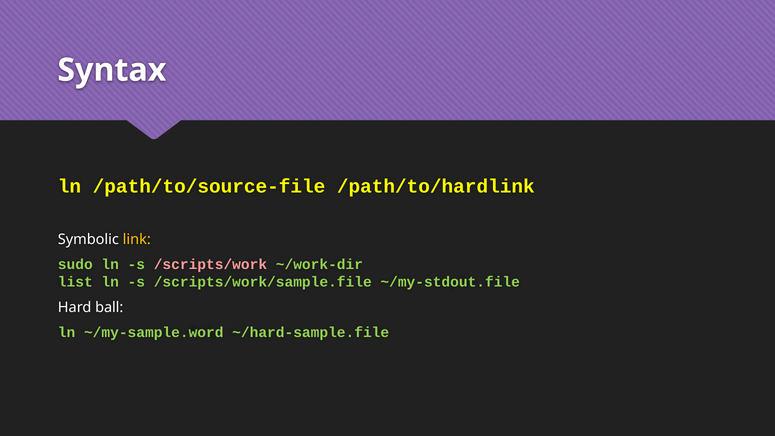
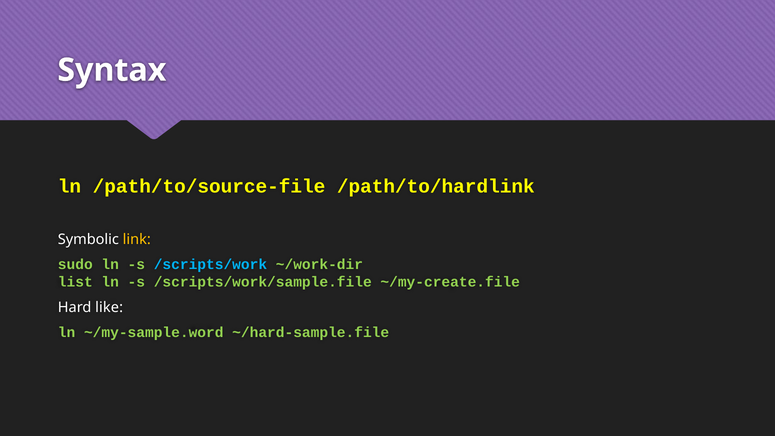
/scripts/work colour: pink -> light blue
~/my-stdout.file: ~/my-stdout.file -> ~/my-create.file
ball: ball -> like
